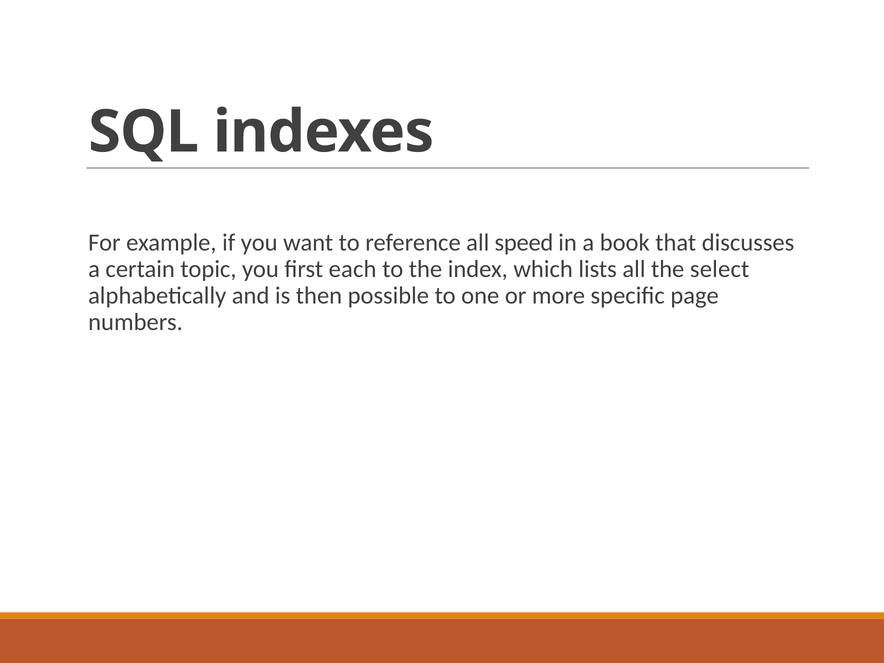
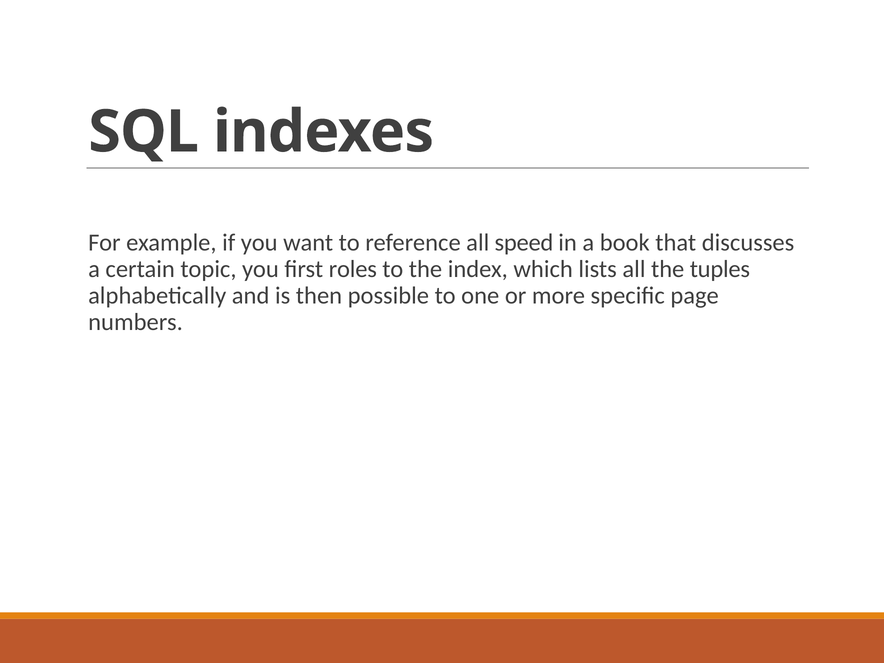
each: each -> roles
select: select -> tuples
